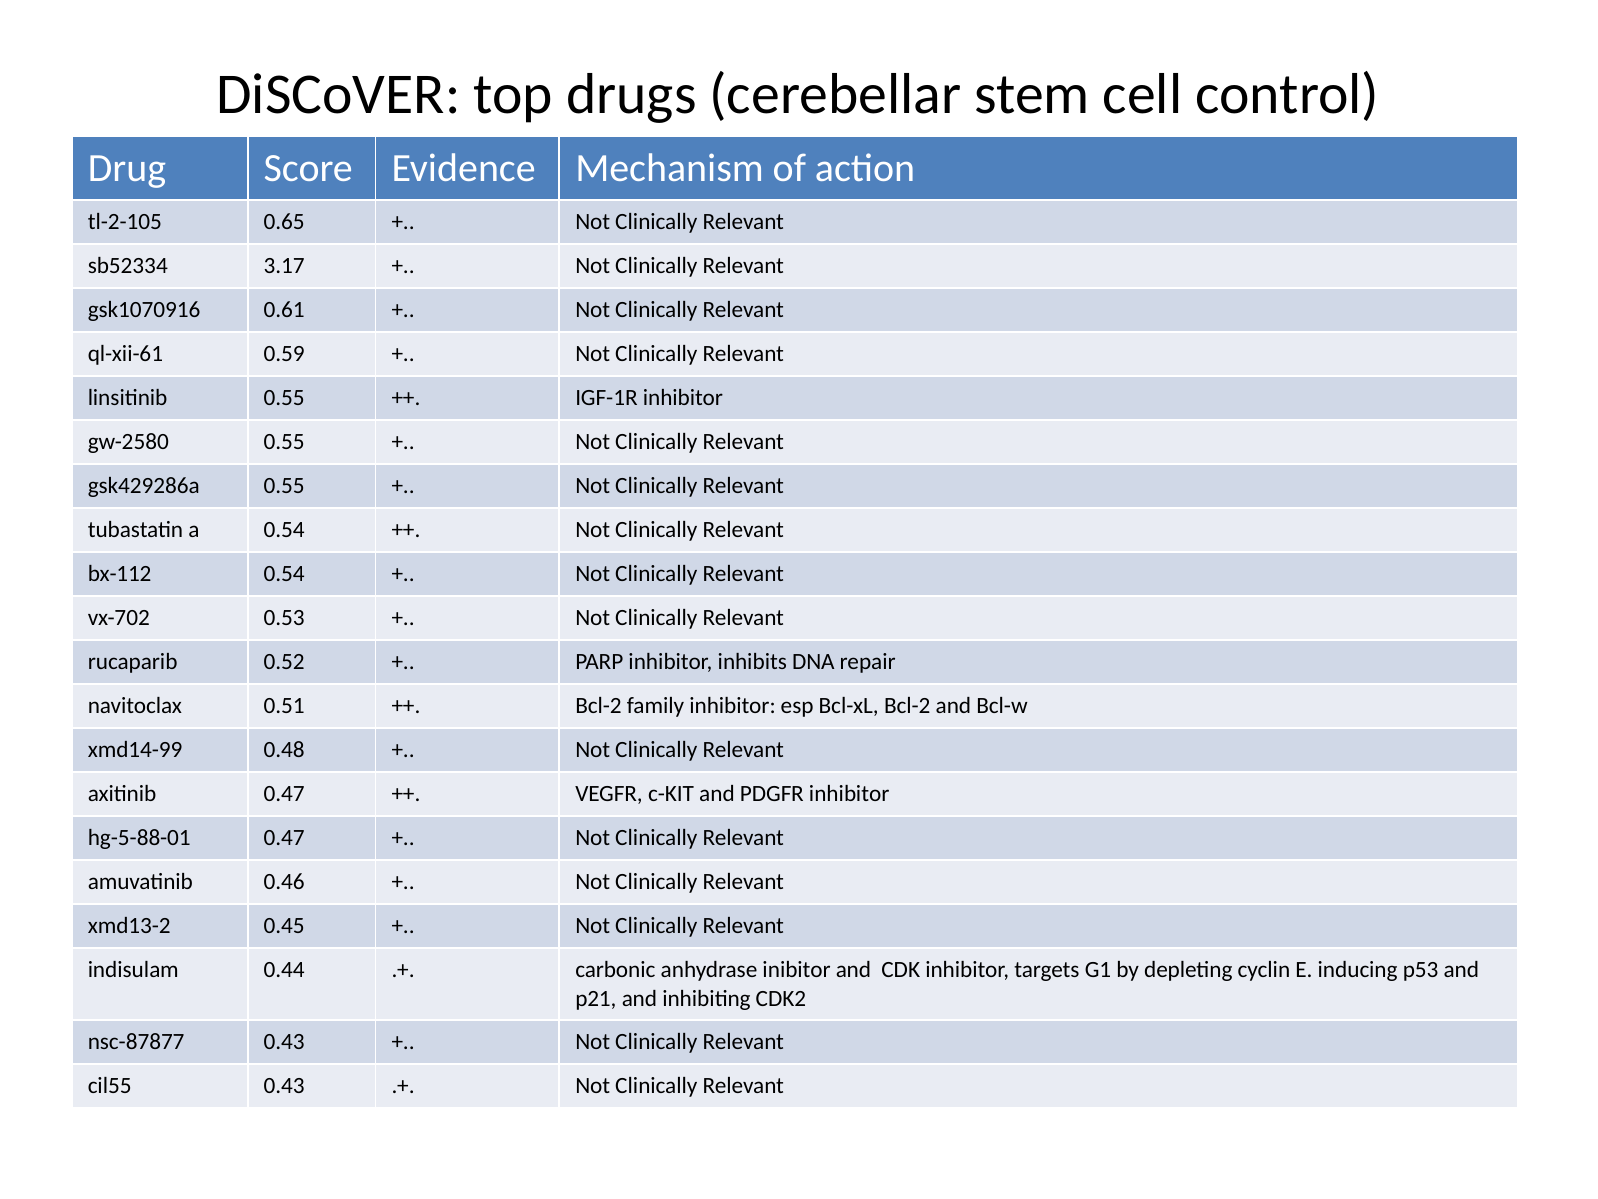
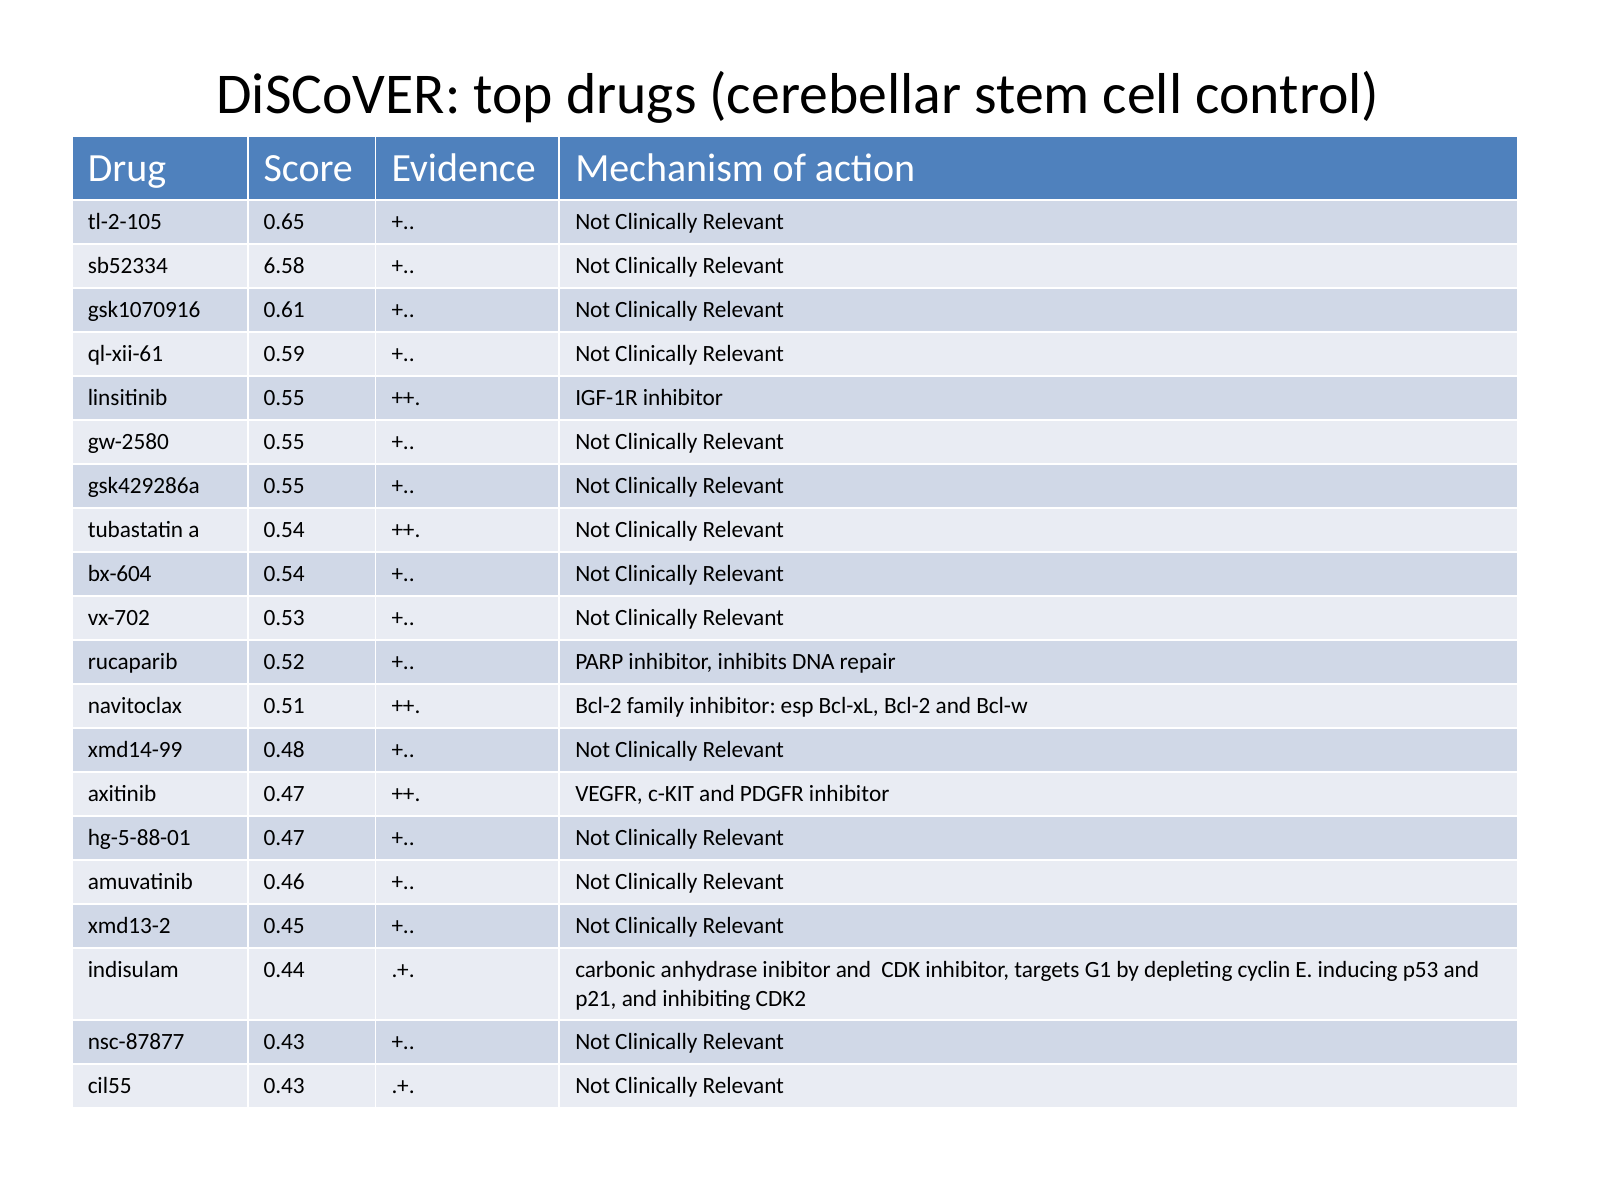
3.17: 3.17 -> 6.58
bx-112: bx-112 -> bx-604
